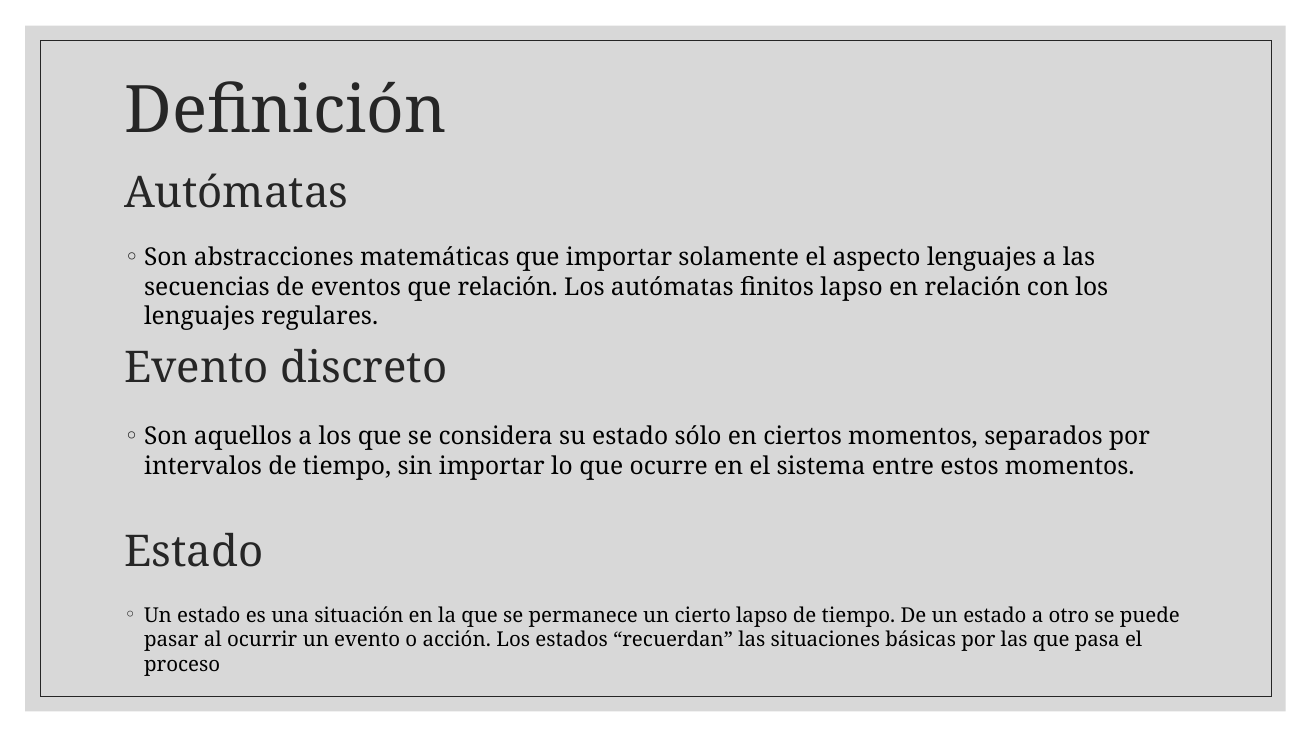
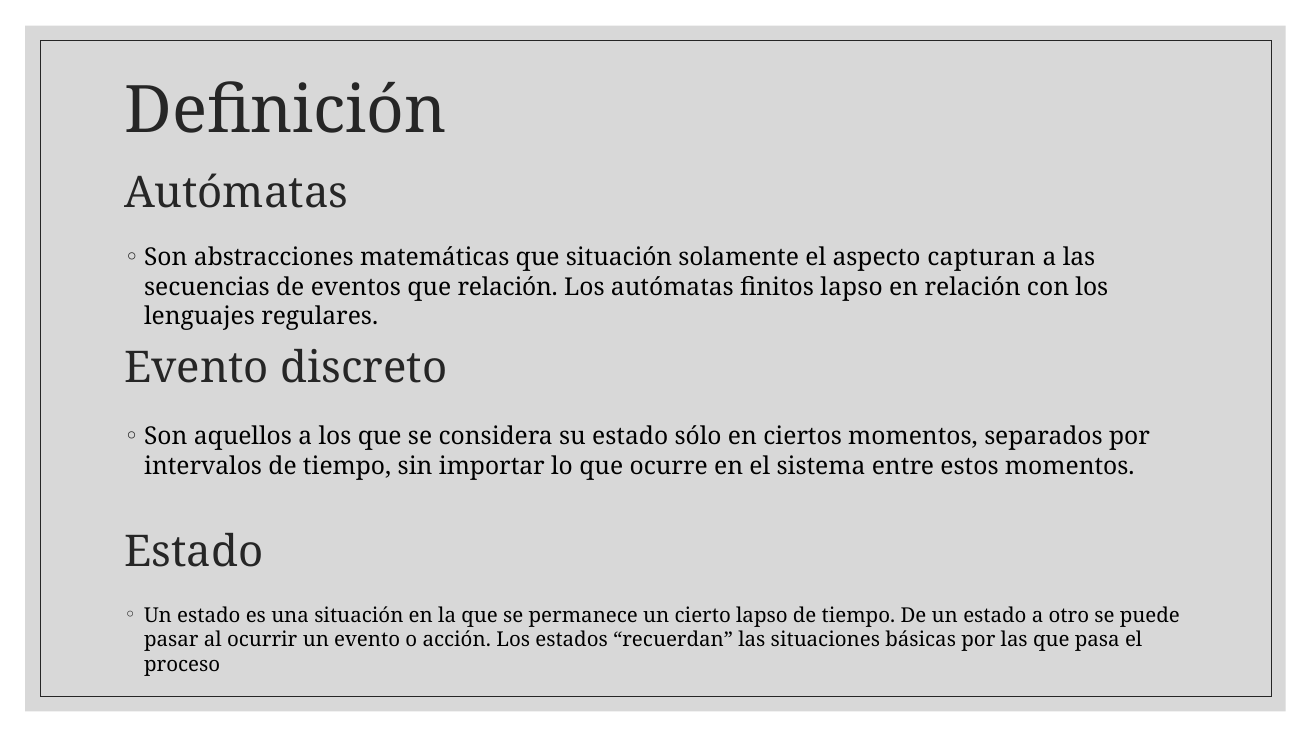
que importar: importar -> situación
aspecto lenguajes: lenguajes -> capturan
